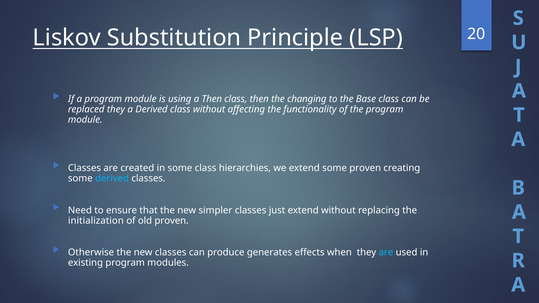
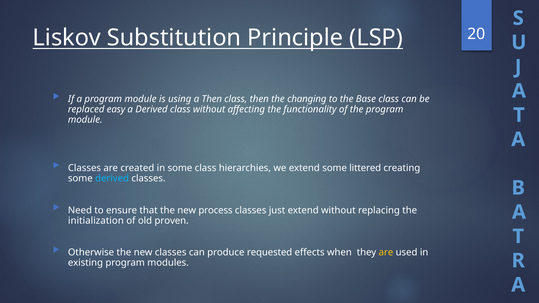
replaced they: they -> easy
some proven: proven -> littered
simpler: simpler -> process
generates: generates -> requested
are at (386, 253) colour: light blue -> yellow
